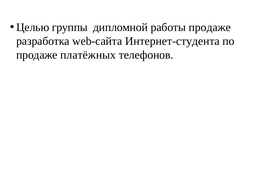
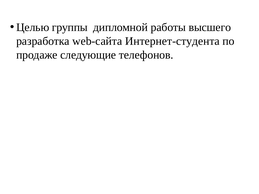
работы продаже: продаже -> высшего
платёжных: платёжных -> следующие
